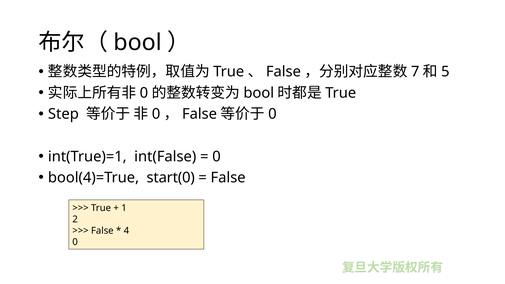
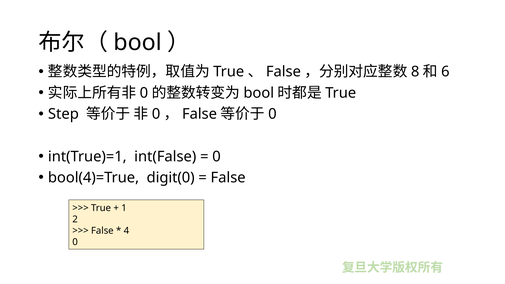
7: 7 -> 8
5: 5 -> 6
start(0: start(0 -> digit(0
